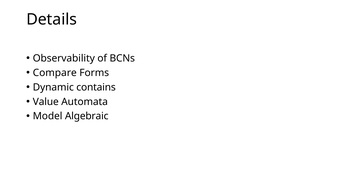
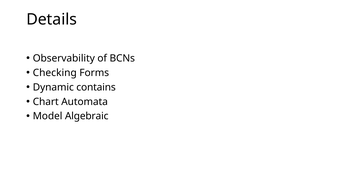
Compare: Compare -> Checking
Value: Value -> Chart
